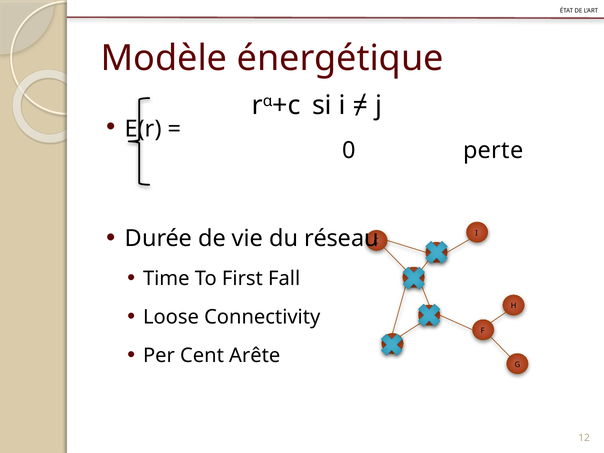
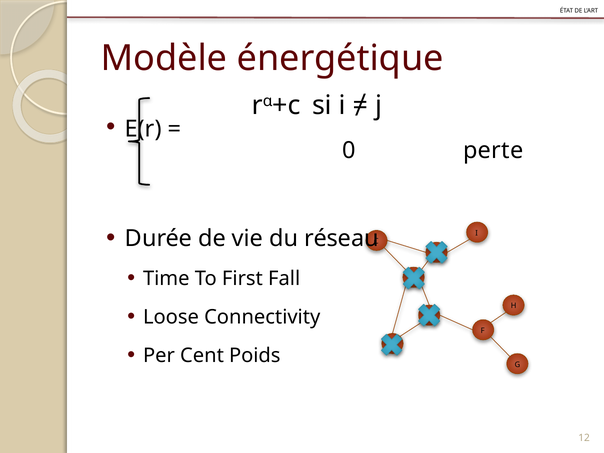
Arête: Arête -> Poids
